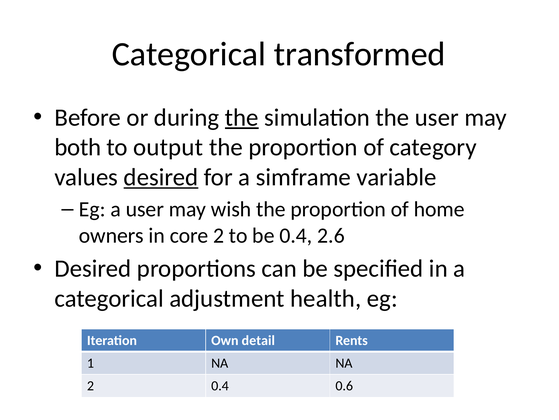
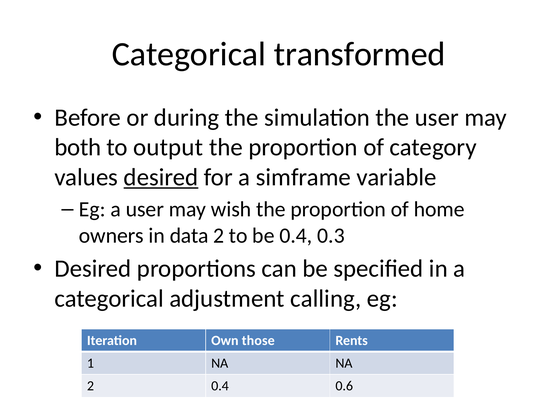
the at (242, 117) underline: present -> none
core: core -> data
2.6: 2.6 -> 0.3
health: health -> calling
detail: detail -> those
